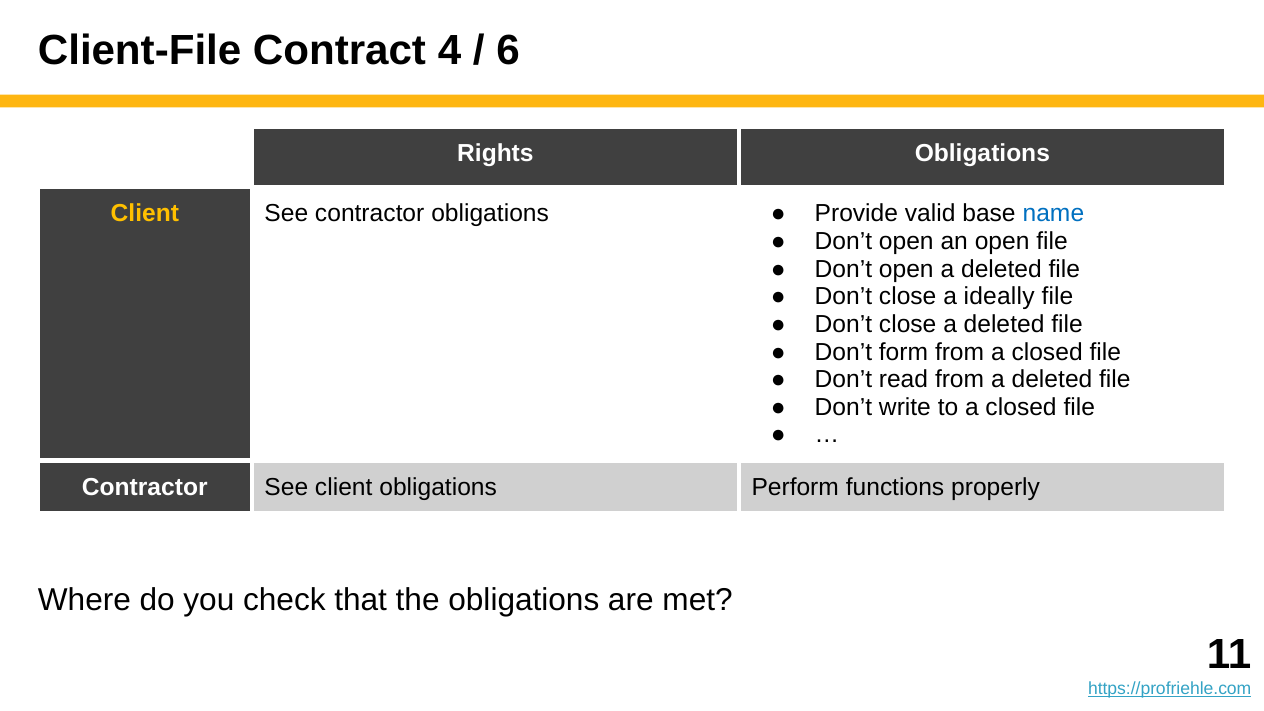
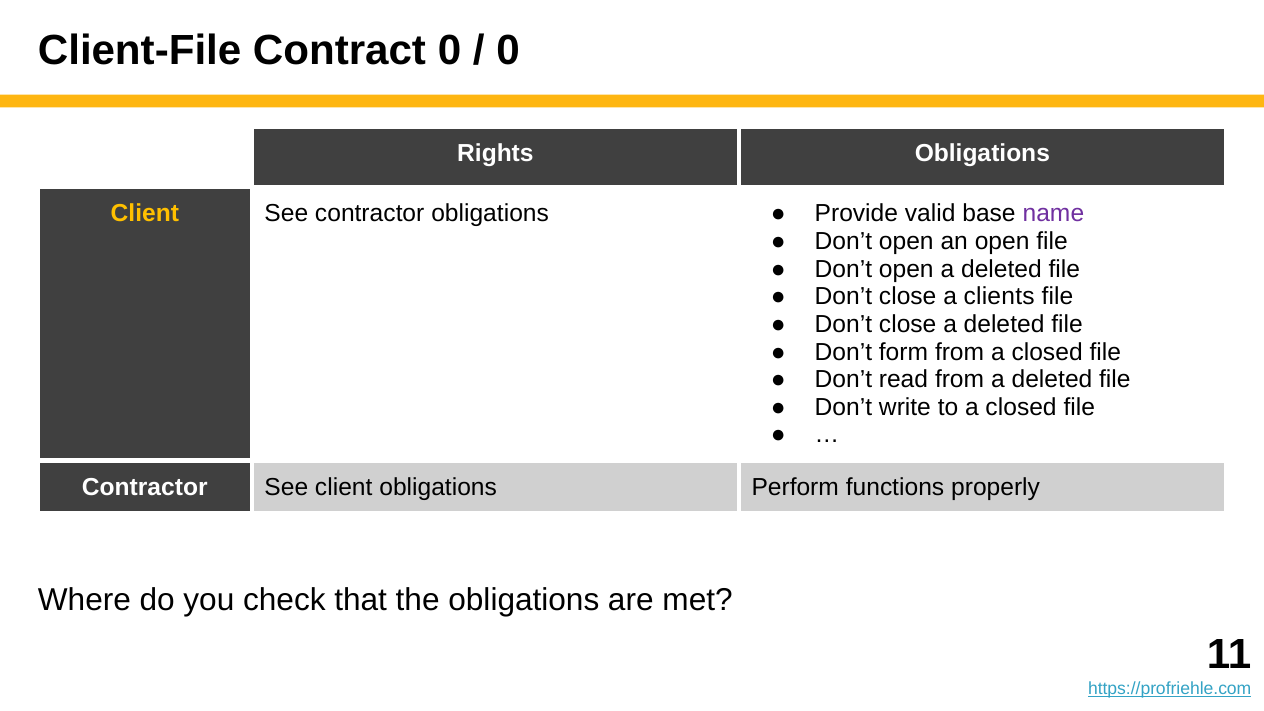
Contract 4: 4 -> 0
6 at (508, 50): 6 -> 0
name colour: blue -> purple
ideally: ideally -> clients
